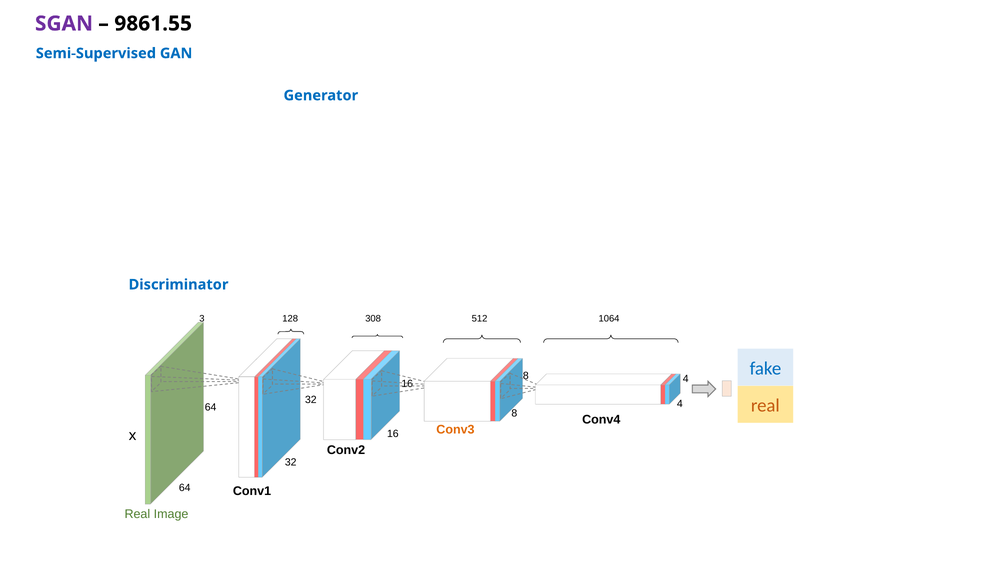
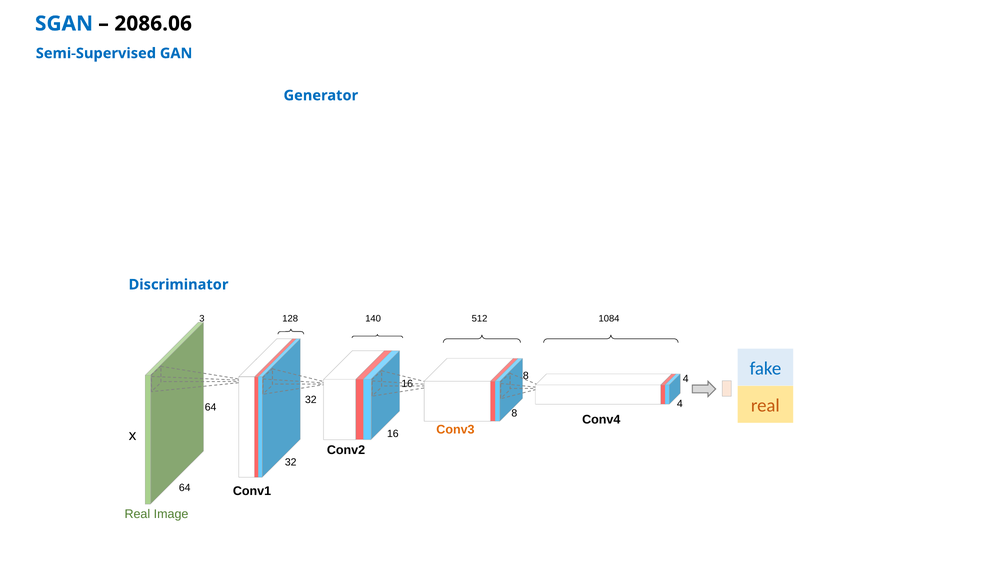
SGAN colour: purple -> blue
9861.55: 9861.55 -> 2086.06
308: 308 -> 140
1064: 1064 -> 1084
